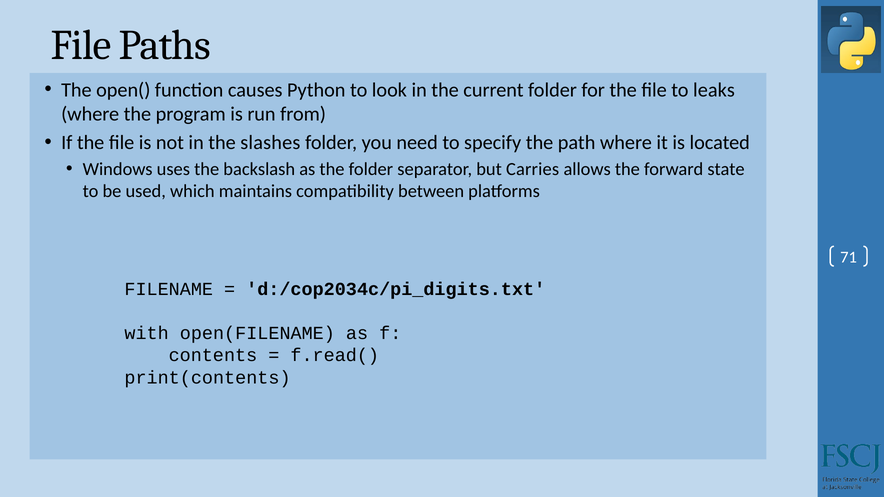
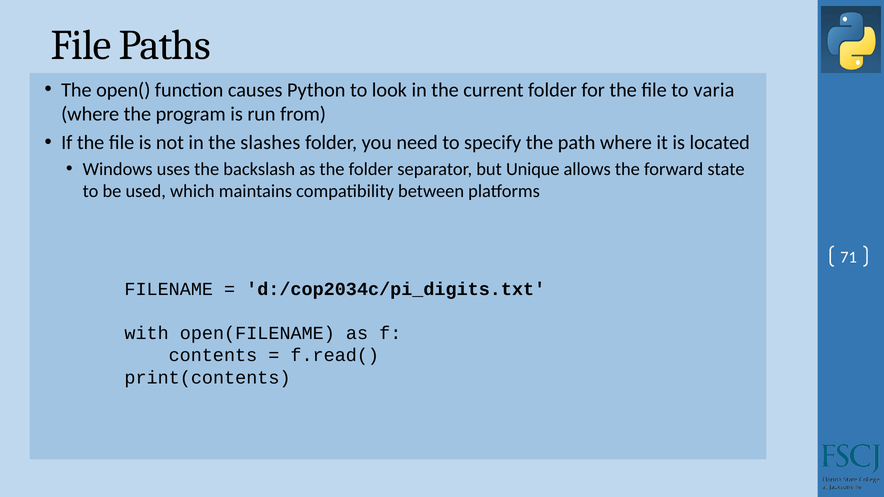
leaks: leaks -> varia
Carries: Carries -> Unique
